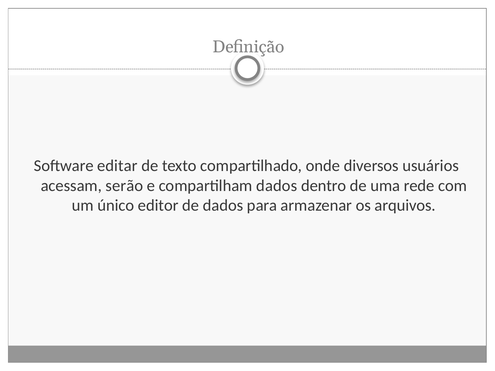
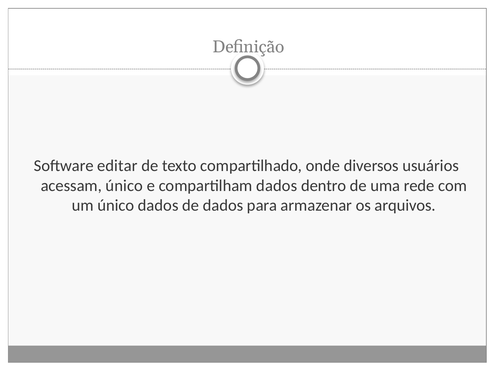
acessam serão: serão -> único
único editor: editor -> dados
